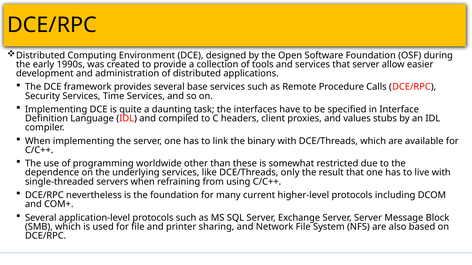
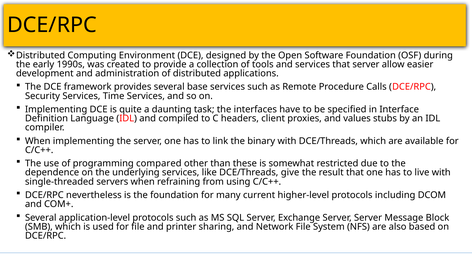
worldwide: worldwide -> compared
only: only -> give
